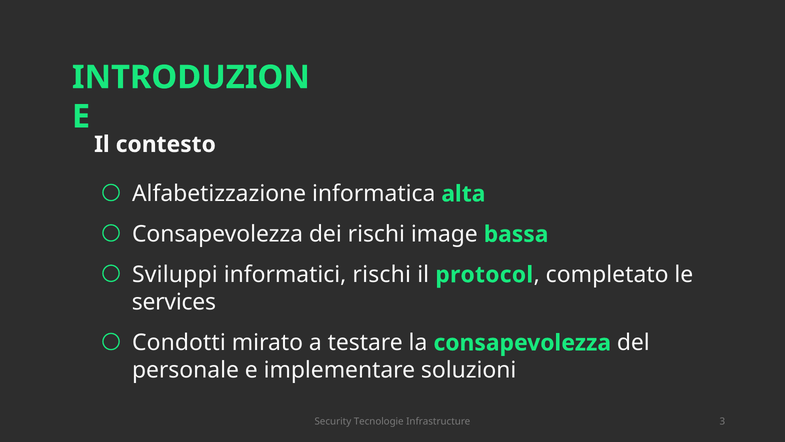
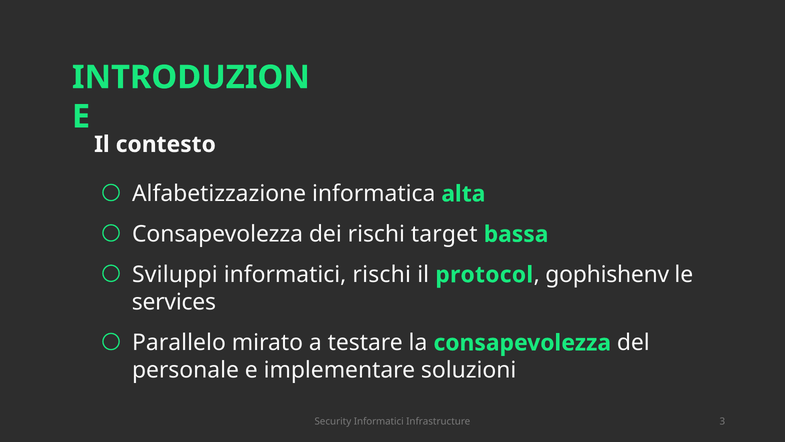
image: image -> target
completato: completato -> gophishenv
Condotti: Condotti -> Parallelo
Security Tecnologie: Tecnologie -> Informatici
